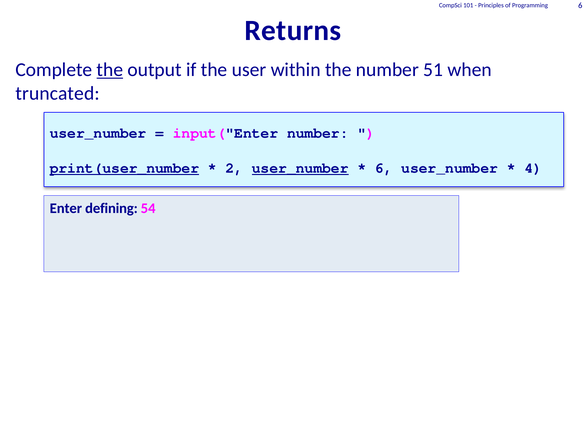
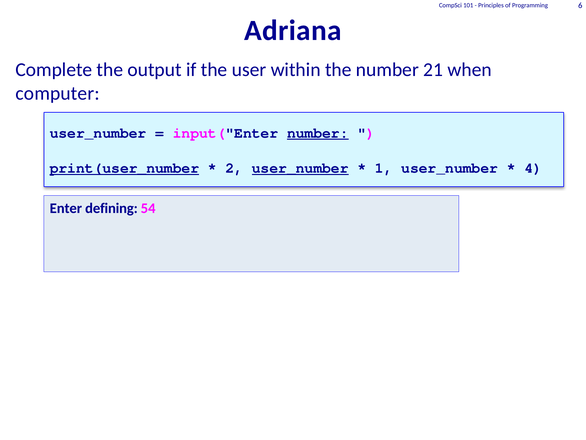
Returns: Returns -> Adriana
the at (110, 70) underline: present -> none
51: 51 -> 21
truncated: truncated -> computer
number at (318, 133) underline: none -> present
6 at (384, 168): 6 -> 1
